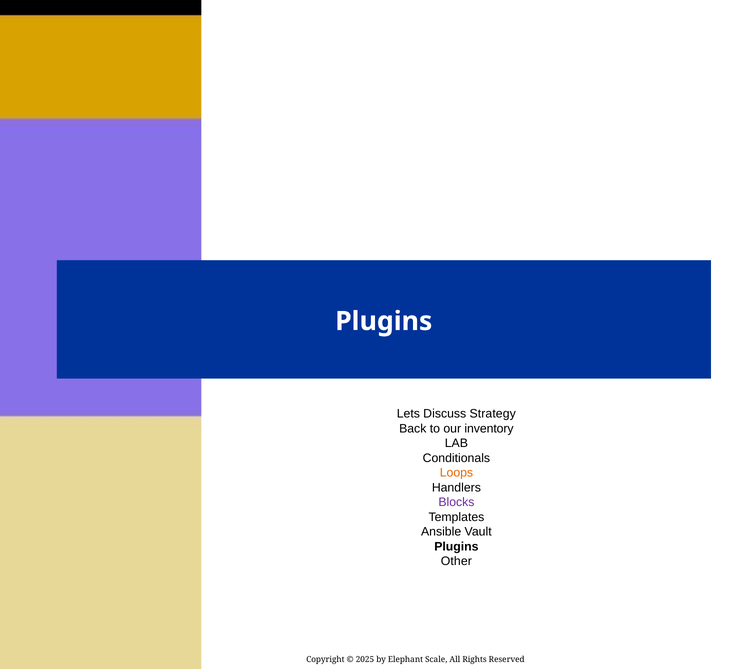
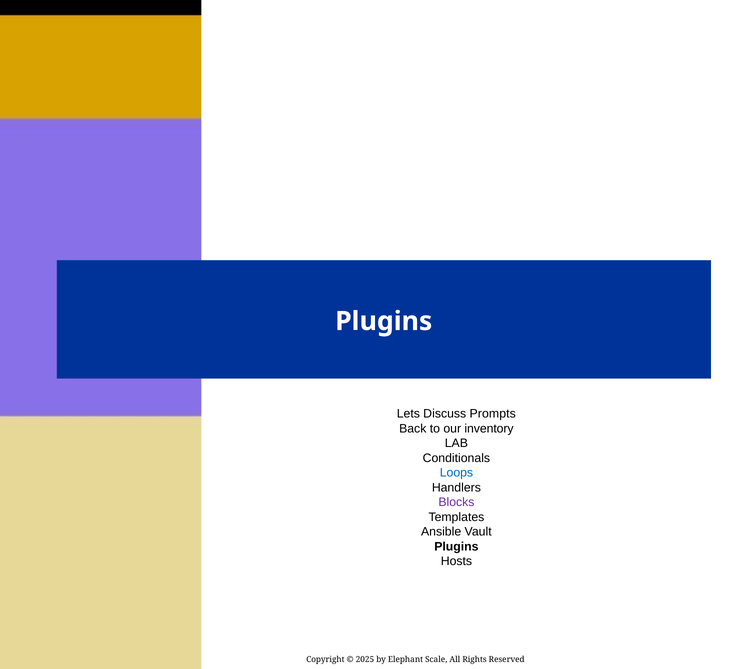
Strategy: Strategy -> Prompts
Loops colour: orange -> blue
Other: Other -> Hosts
